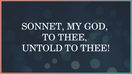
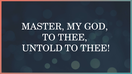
SONNET: SONNET -> MASTER
